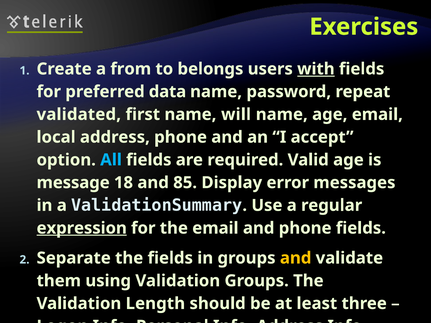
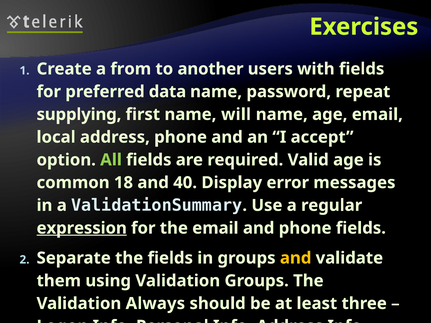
belongs: belongs -> another
with underline: present -> none
validated: validated -> supplying
All colour: light blue -> light green
message: message -> common
85: 85 -> 40
Length: Length -> Always
